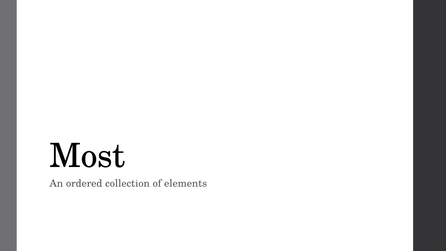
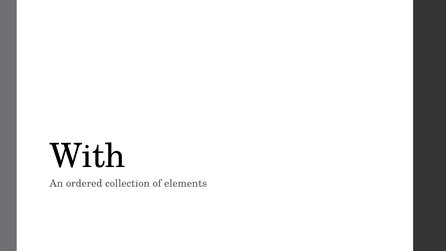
Most: Most -> With
